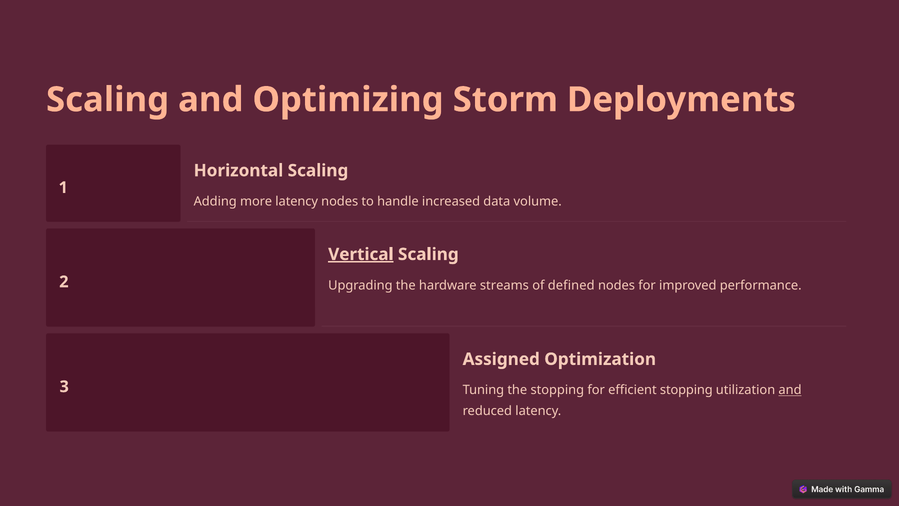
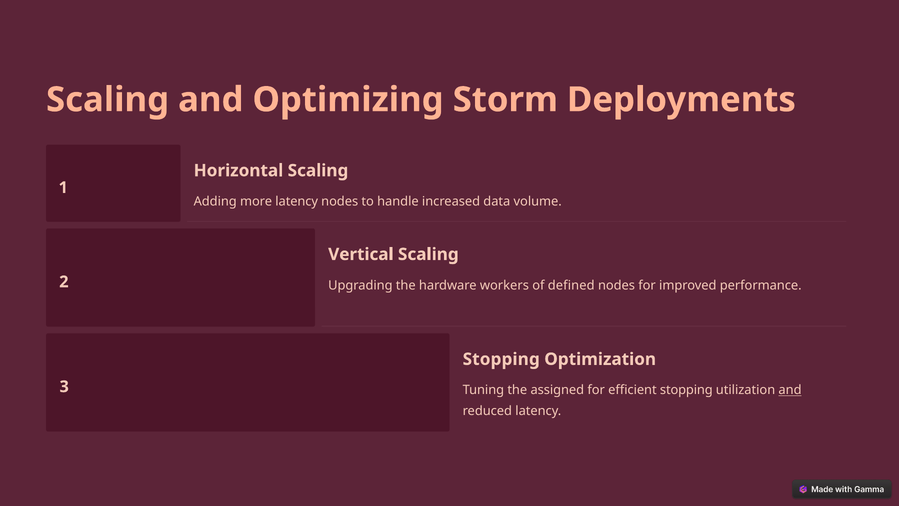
Vertical underline: present -> none
streams: streams -> workers
Assigned at (501, 359): Assigned -> Stopping
the stopping: stopping -> assigned
